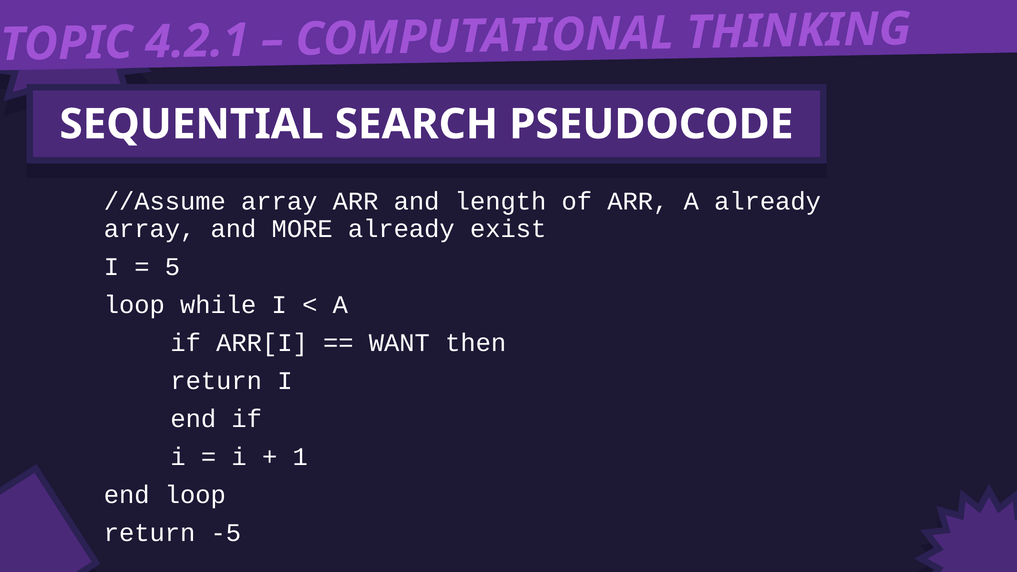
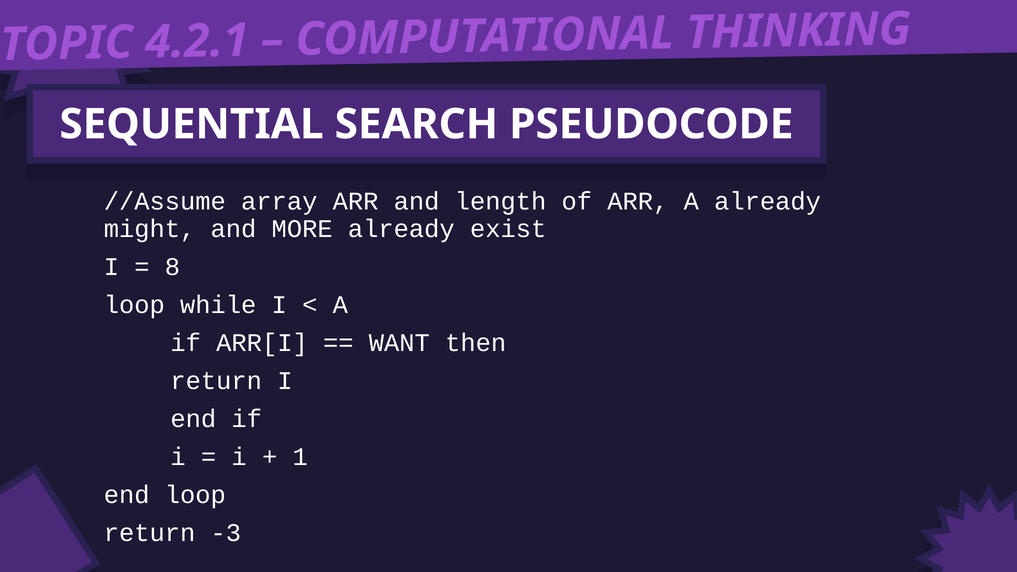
array at (150, 229): array -> might
5: 5 -> 8
-5: -5 -> -3
